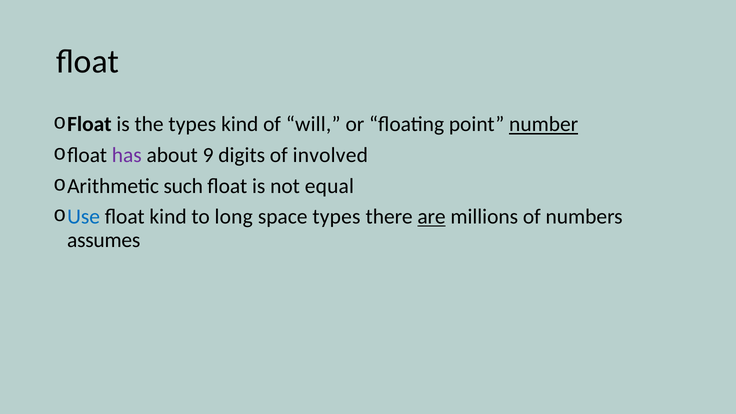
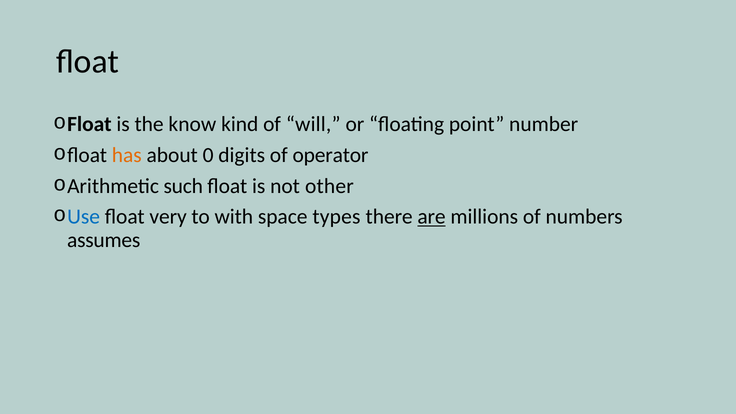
the types: types -> know
number underline: present -> none
has colour: purple -> orange
9: 9 -> 0
involved: involved -> operator
equal: equal -> other
float kind: kind -> very
long: long -> with
